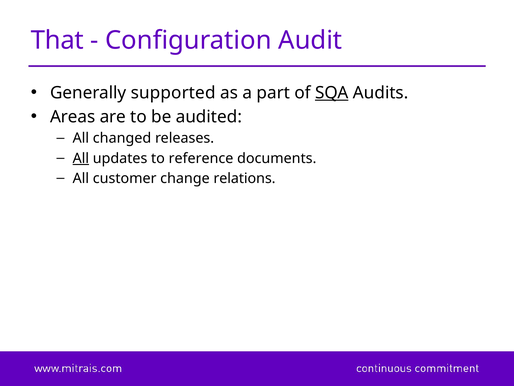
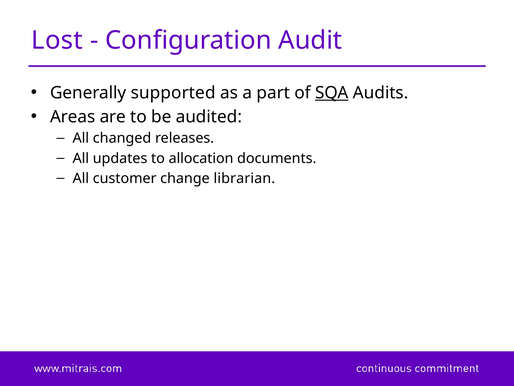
That: That -> Lost
All at (81, 158) underline: present -> none
reference: reference -> allocation
relations: relations -> librarian
